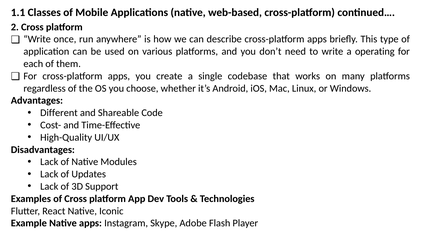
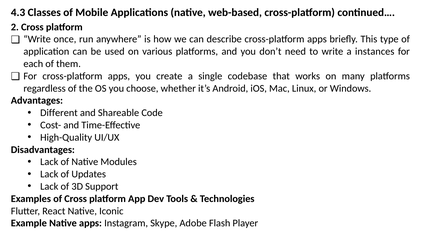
1.1: 1.1 -> 4.3
operating: operating -> instances
